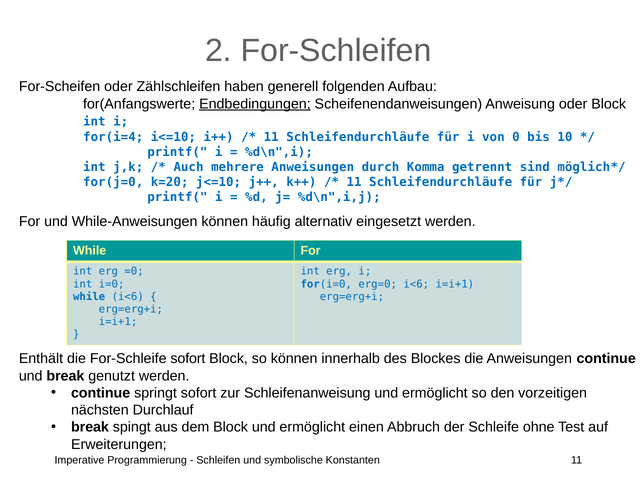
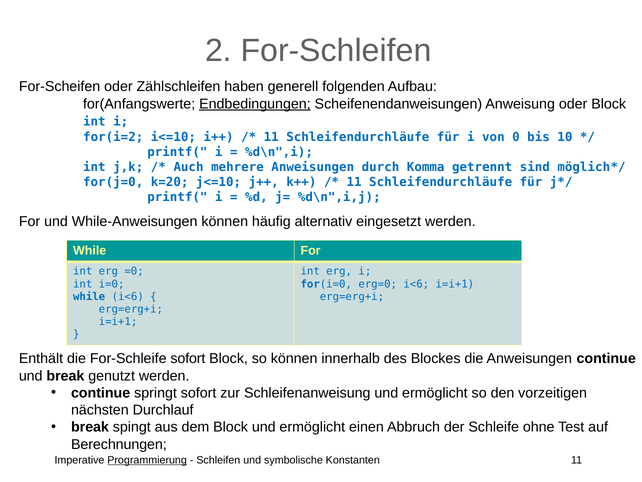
for(i=4: for(i=4 -> for(i=2
Erweiterungen: Erweiterungen -> Berechnungen
Programmierung underline: none -> present
